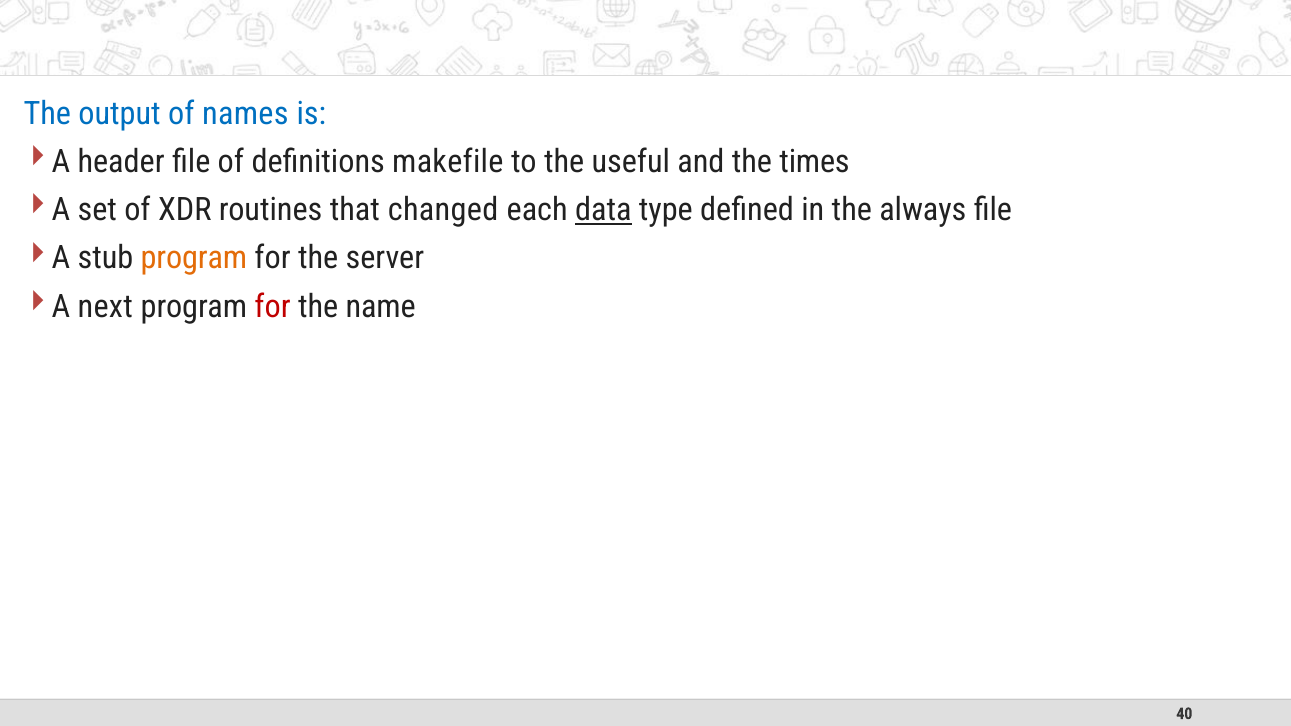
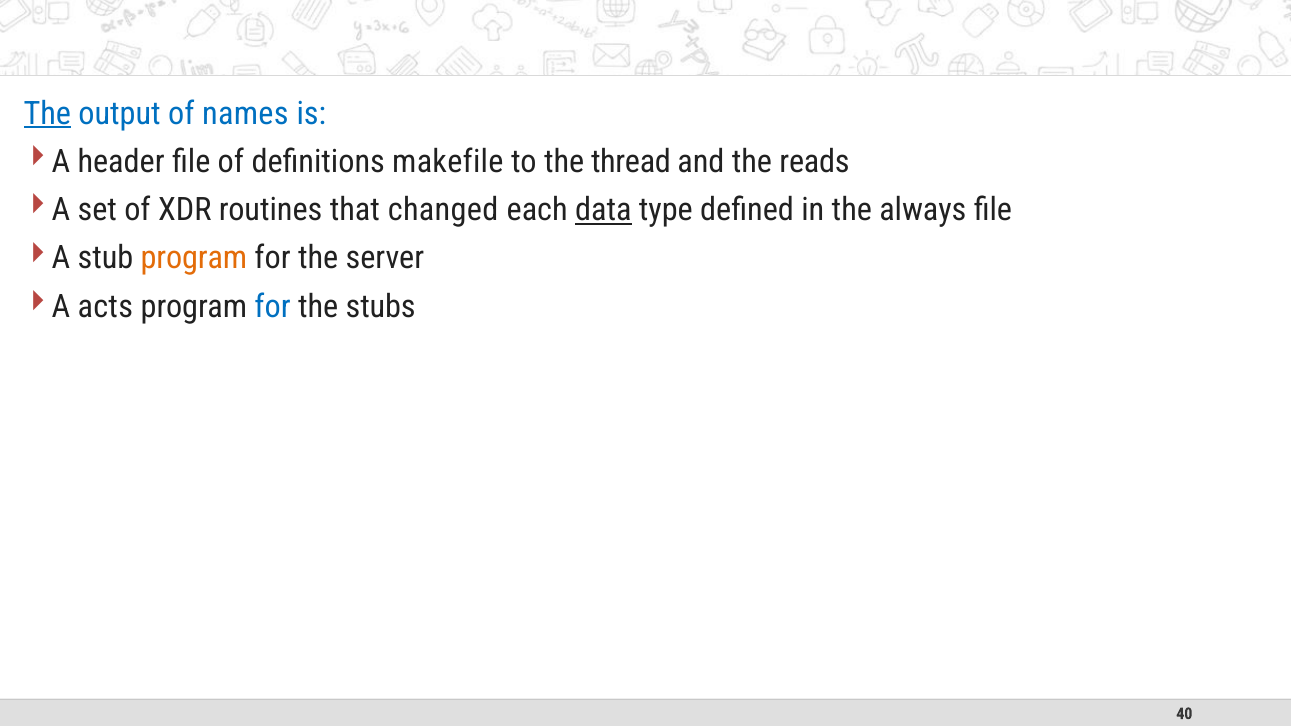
The at (47, 114) underline: none -> present
useful: useful -> thread
times: times -> reads
next: next -> acts
for at (273, 307) colour: red -> blue
name: name -> stubs
